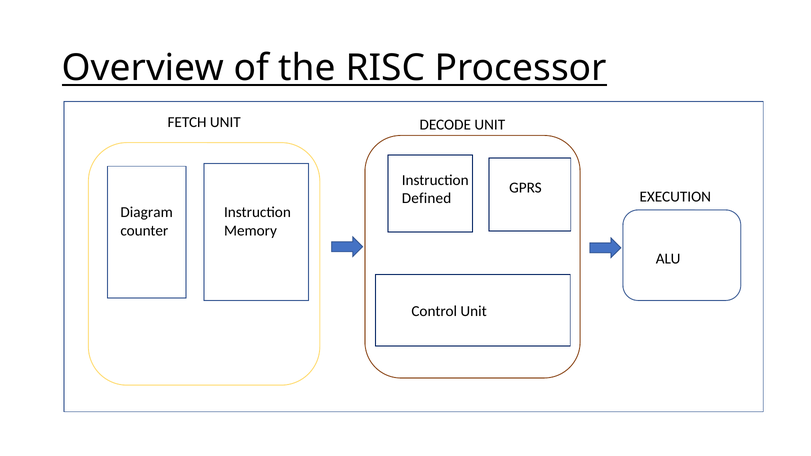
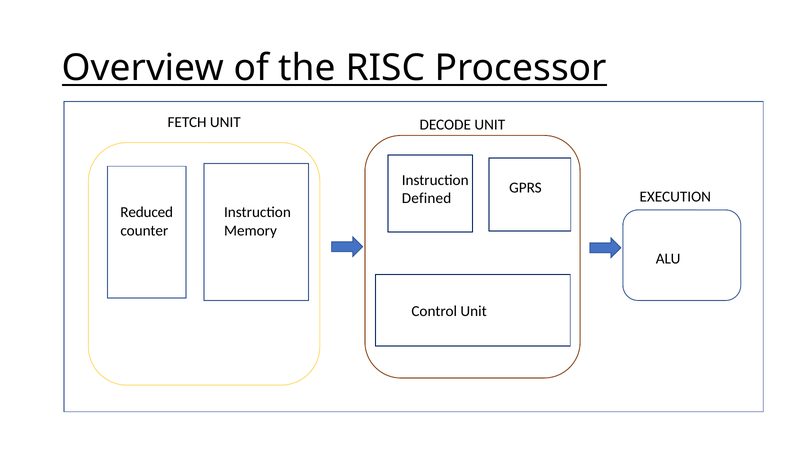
Diagram: Diagram -> Reduced
